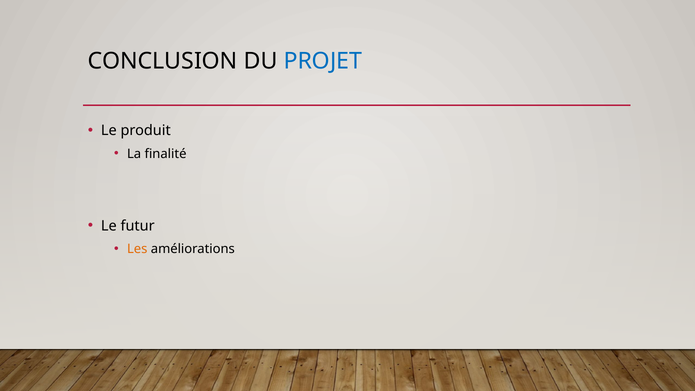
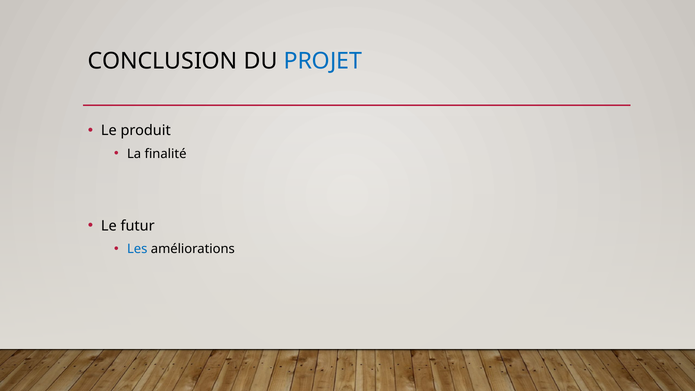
Les colour: orange -> blue
